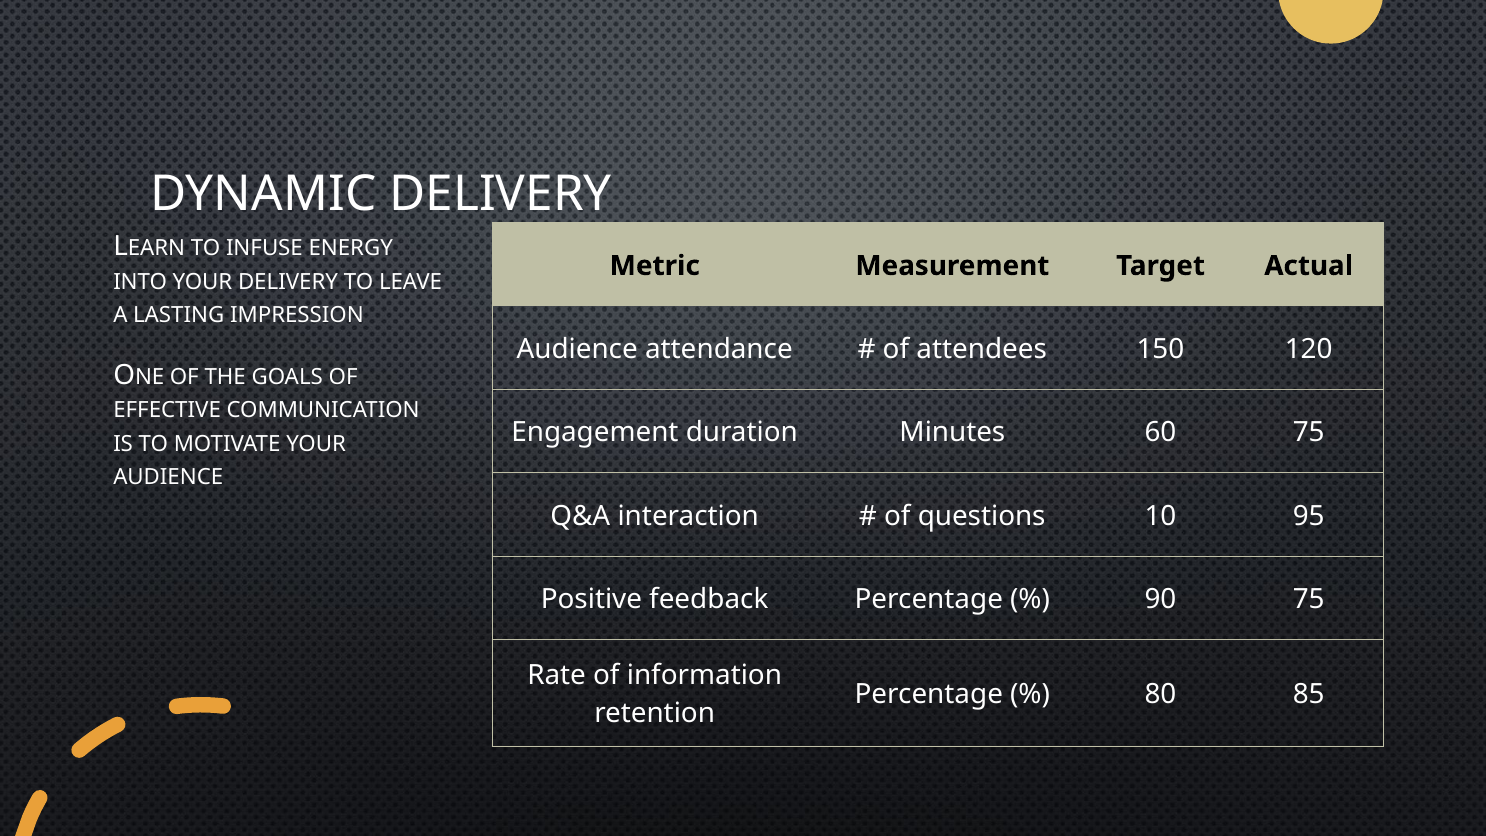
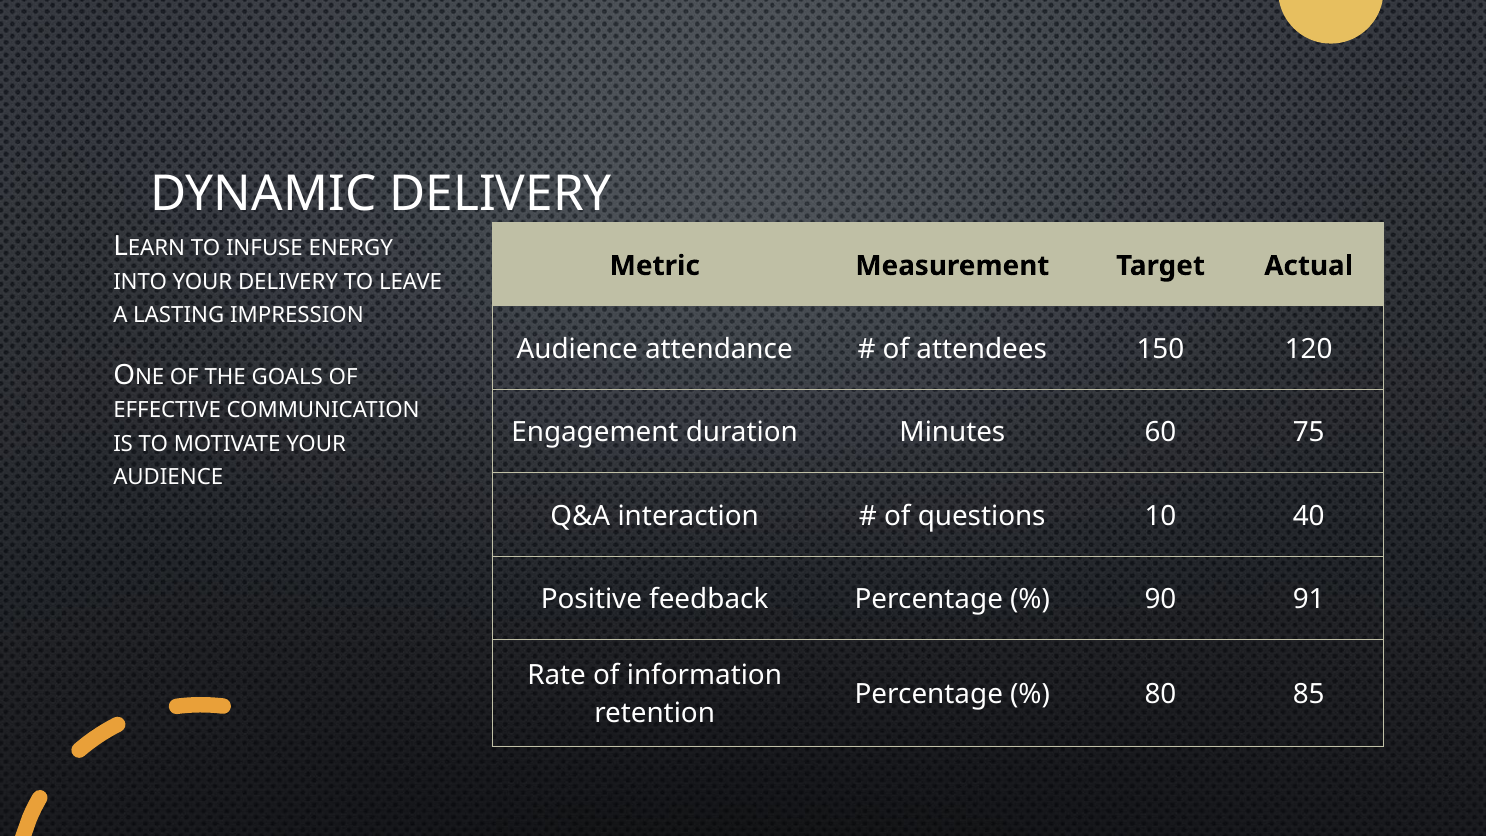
95: 95 -> 40
90 75: 75 -> 91
